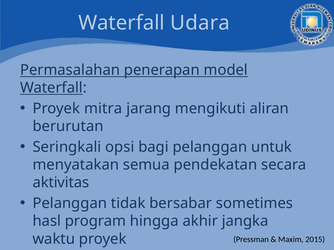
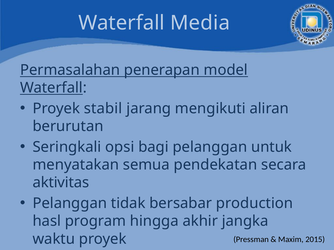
Udara: Udara -> Media
mitra: mitra -> stabil
sometimes: sometimes -> production
